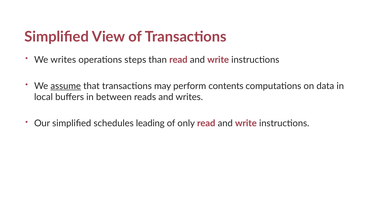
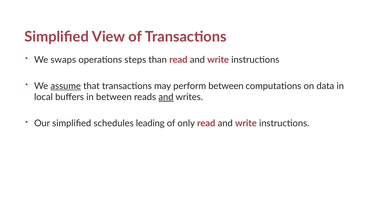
We writes: writes -> swaps
perform contents: contents -> between
and at (166, 97) underline: none -> present
